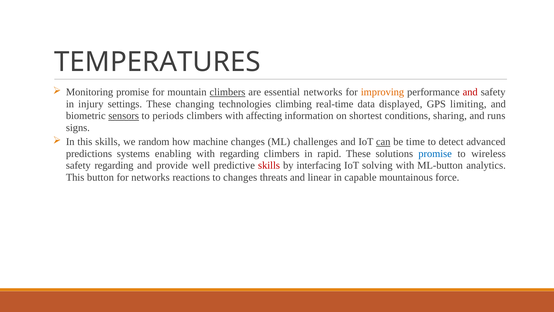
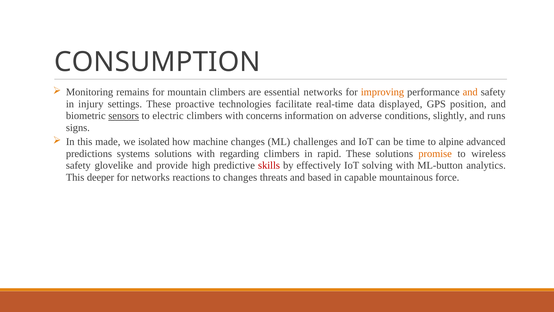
TEMPERATURES: TEMPERATURES -> CONSUMPTION
Monitoring promise: promise -> remains
climbers at (227, 92) underline: present -> none
and at (470, 92) colour: red -> orange
changing: changing -> proactive
climbing: climbing -> facilitate
limiting: limiting -> position
periods: periods -> electric
affecting: affecting -> concerns
shortest: shortest -> adverse
sharing: sharing -> slightly
this skills: skills -> made
random: random -> isolated
can underline: present -> none
detect: detect -> alpine
systems enabling: enabling -> solutions
promise at (435, 153) colour: blue -> orange
safety regarding: regarding -> glovelike
well: well -> high
interfacing: interfacing -> effectively
button: button -> deeper
linear: linear -> based
